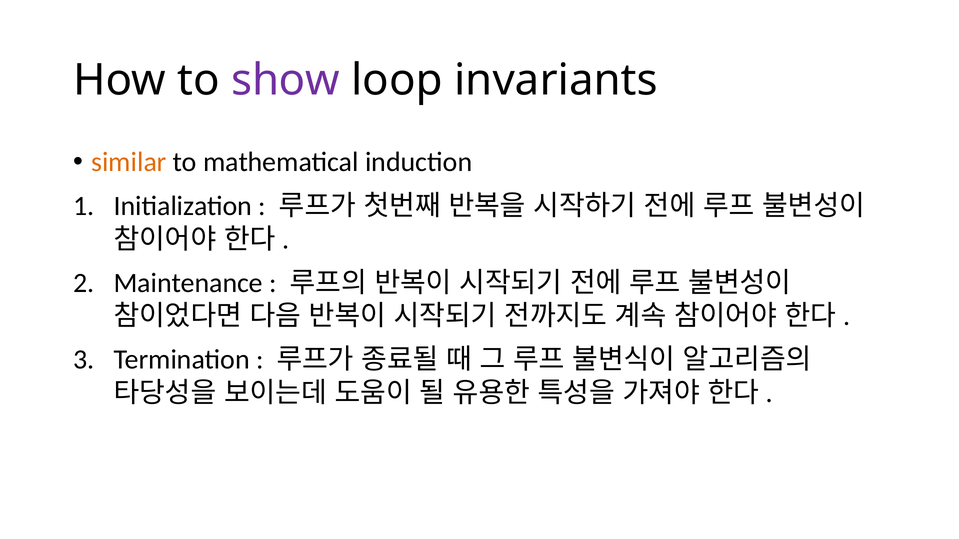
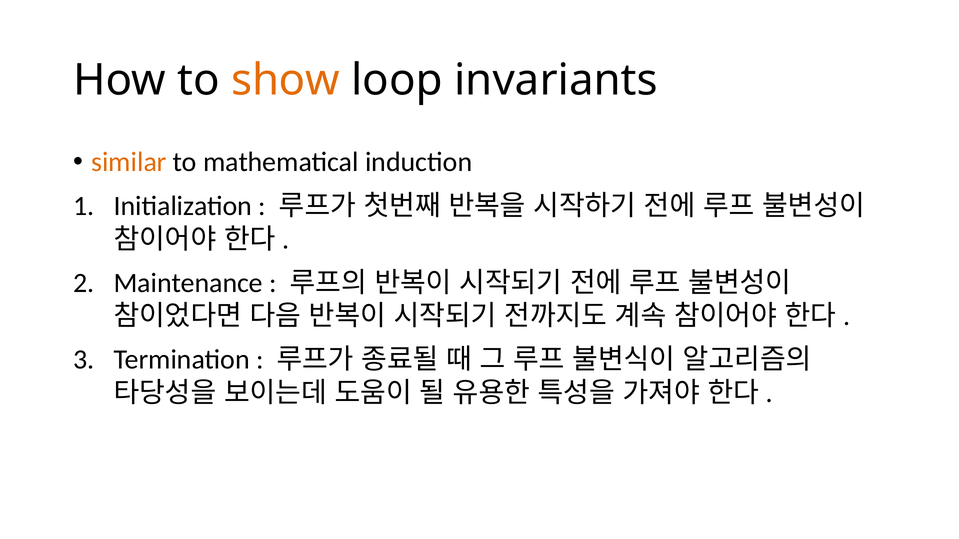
show colour: purple -> orange
